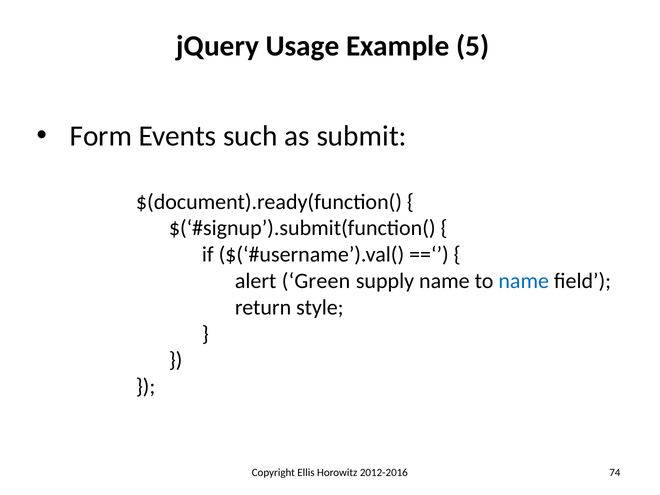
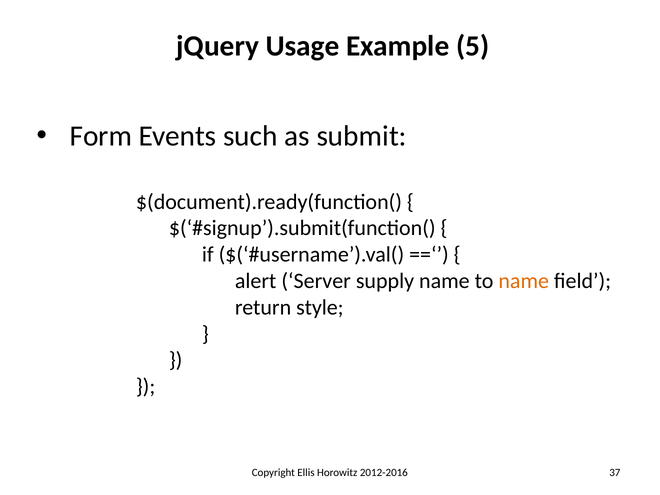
Green: Green -> Server
name at (524, 281) colour: blue -> orange
74: 74 -> 37
